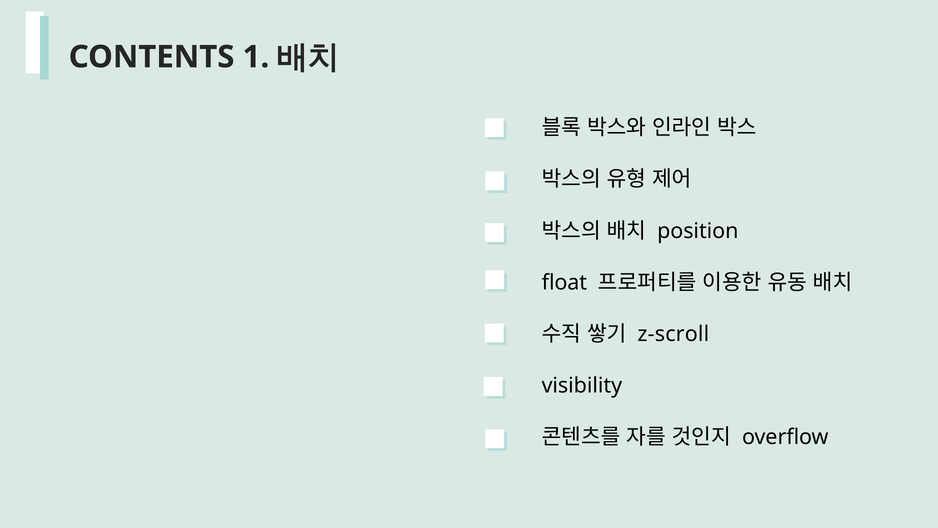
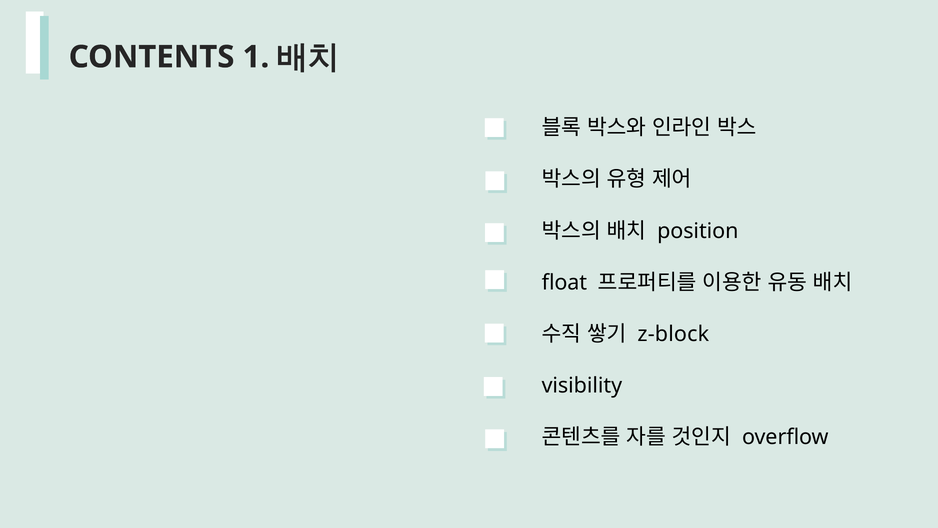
z-scroll: z-scroll -> z-block
